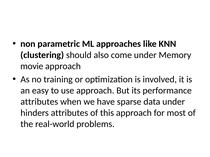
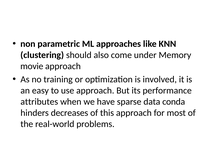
data under: under -> conda
hinders attributes: attributes -> decreases
